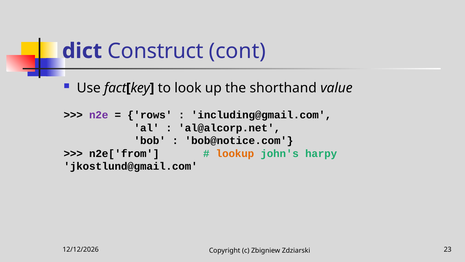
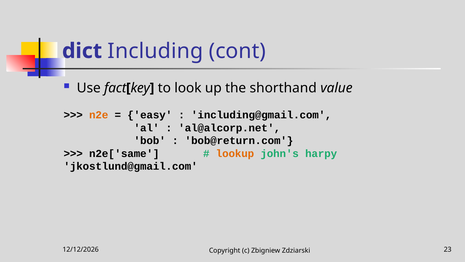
Construct: Construct -> Including
n2e colour: purple -> orange
rows: rows -> easy
bob@notice.com: bob@notice.com -> bob@return.com
n2e['from: n2e['from -> n2e['same
